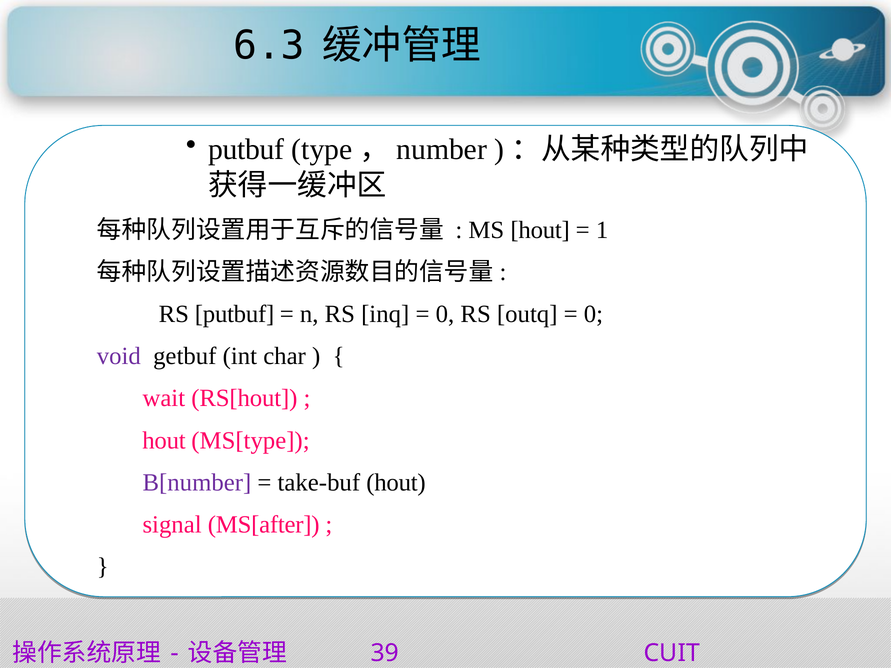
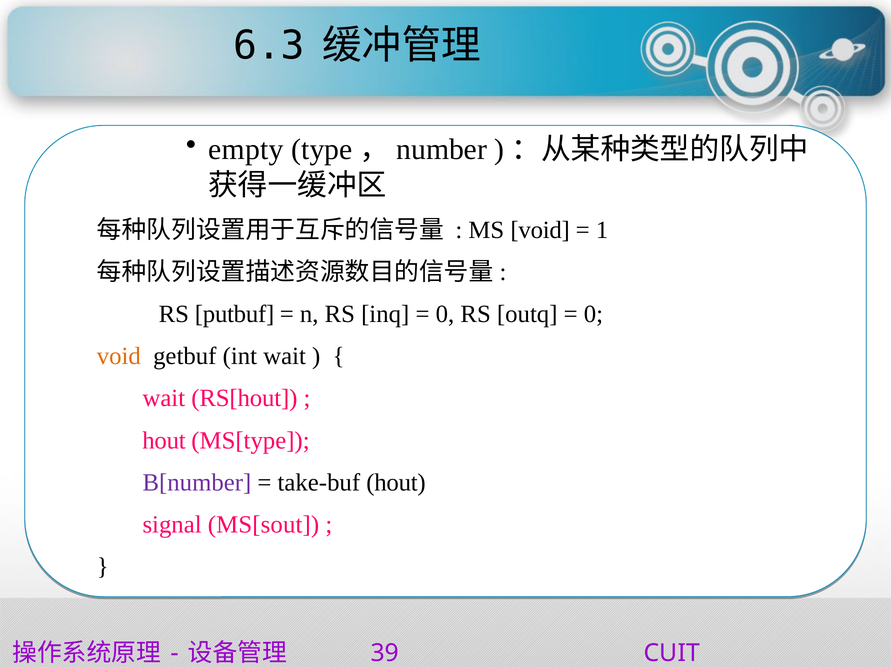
putbuf at (246, 150): putbuf -> empty
MS hout: hout -> void
void at (119, 356) colour: purple -> orange
int char: char -> wait
MS[after: MS[after -> MS[sout
